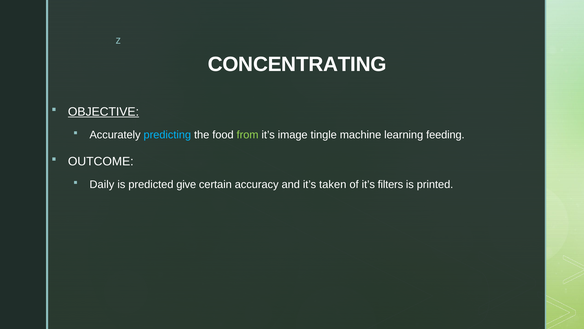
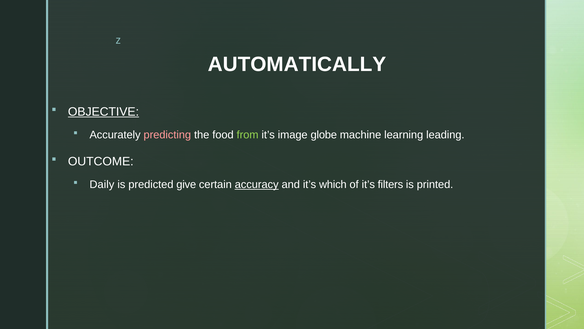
CONCENTRATING: CONCENTRATING -> AUTOMATICALLY
predicting colour: light blue -> pink
tingle: tingle -> globe
feeding: feeding -> leading
accuracy underline: none -> present
taken: taken -> which
